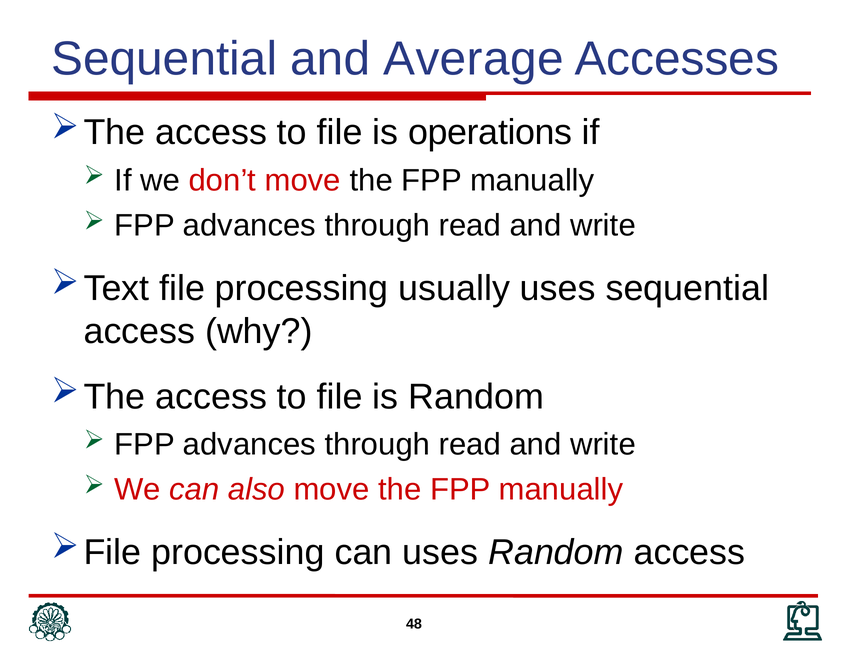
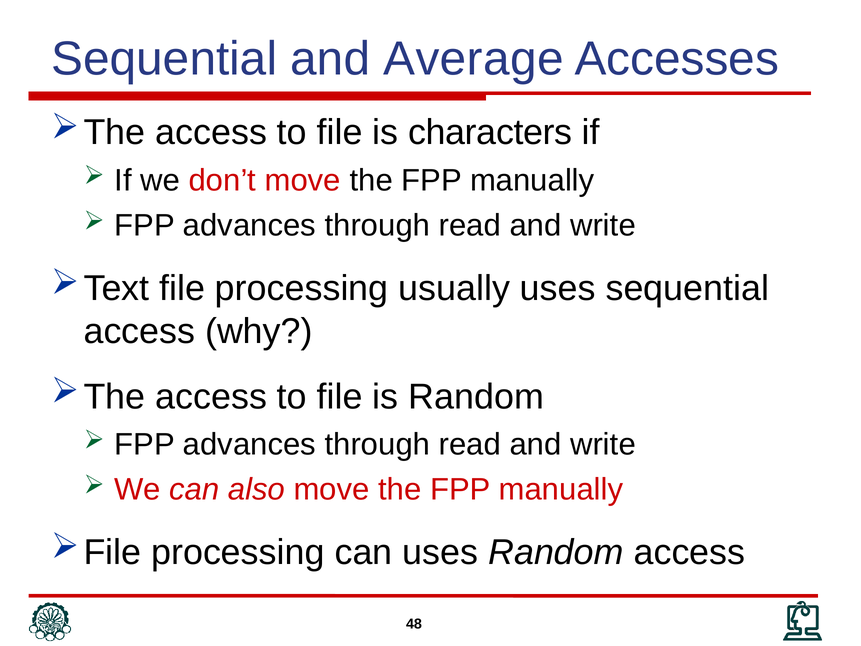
operations: operations -> characters
